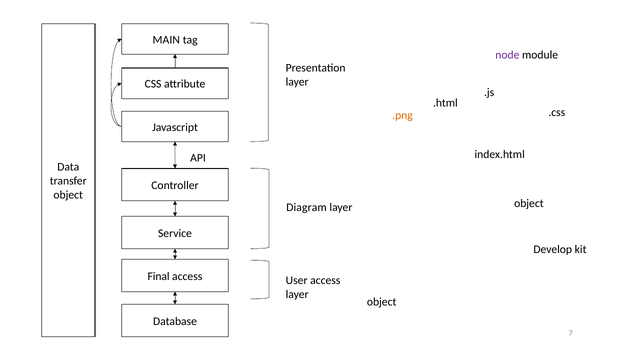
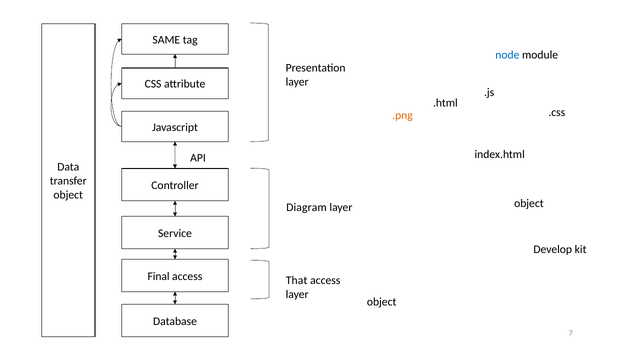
MAIN: MAIN -> SAME
node colour: purple -> blue
User: User -> That
